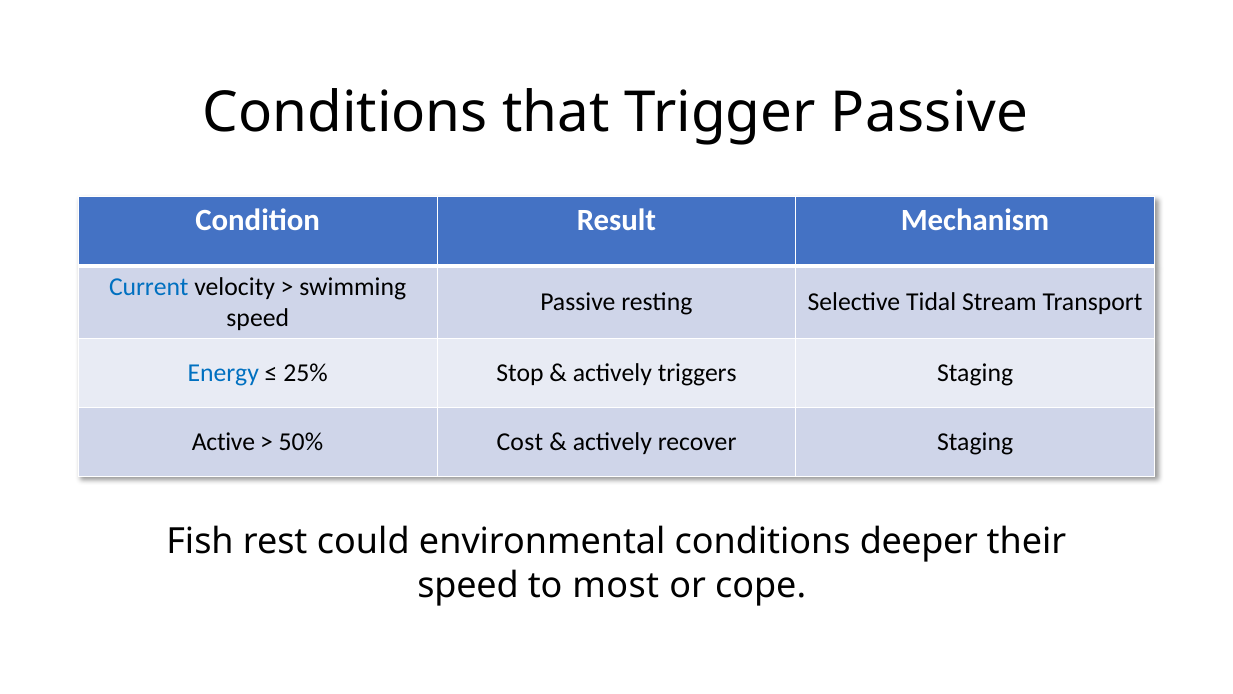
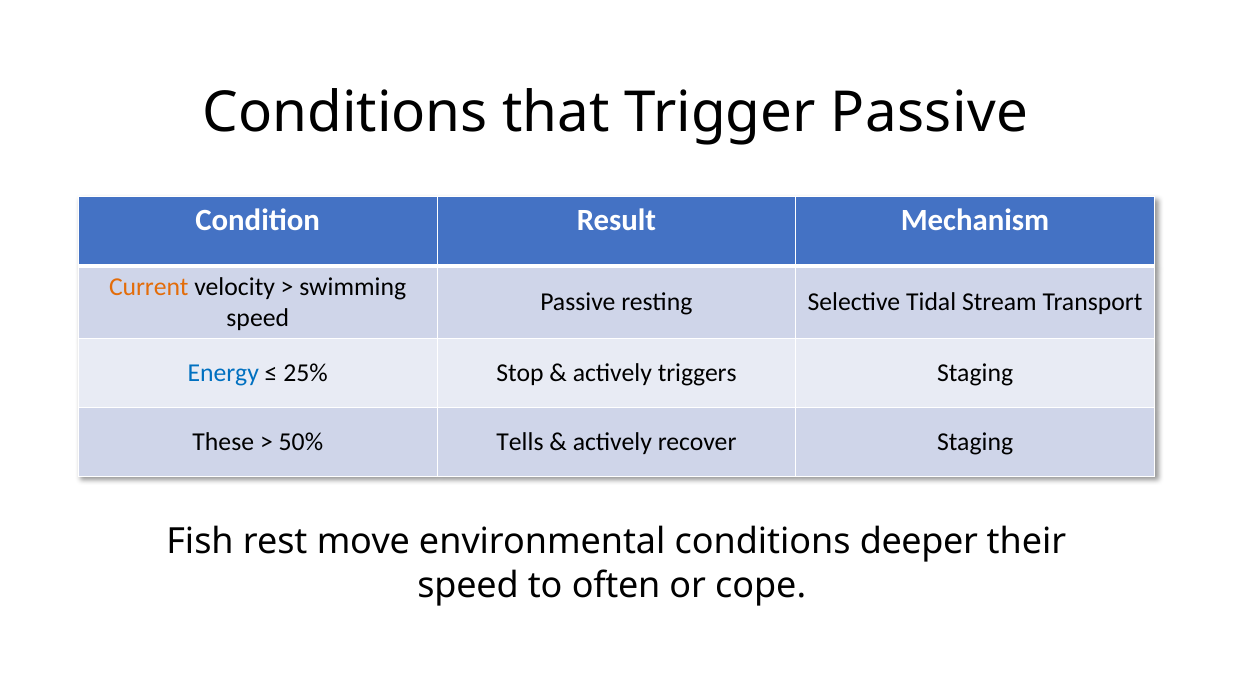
Current colour: blue -> orange
Active: Active -> These
Cost: Cost -> Tells
could: could -> move
most: most -> often
